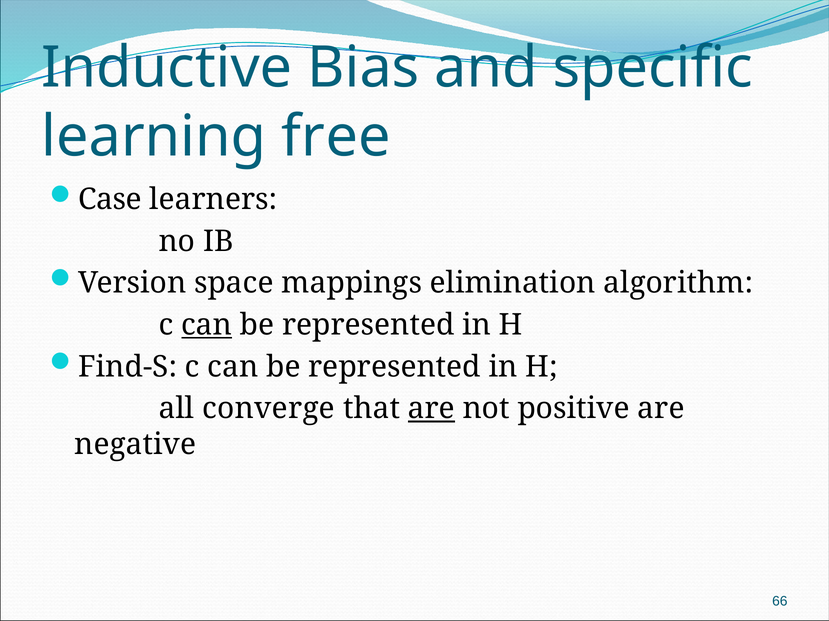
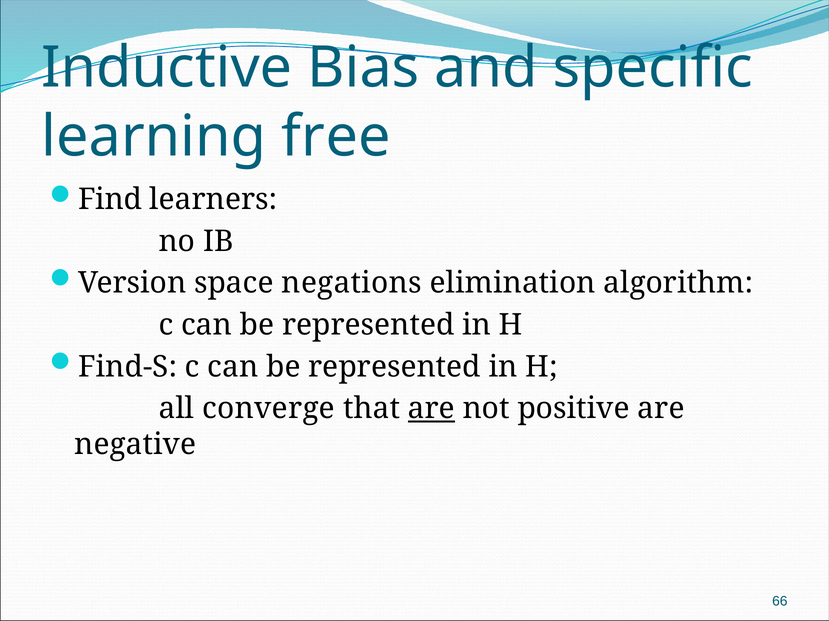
Case: Case -> Find
mappings: mappings -> negations
can at (207, 325) underline: present -> none
